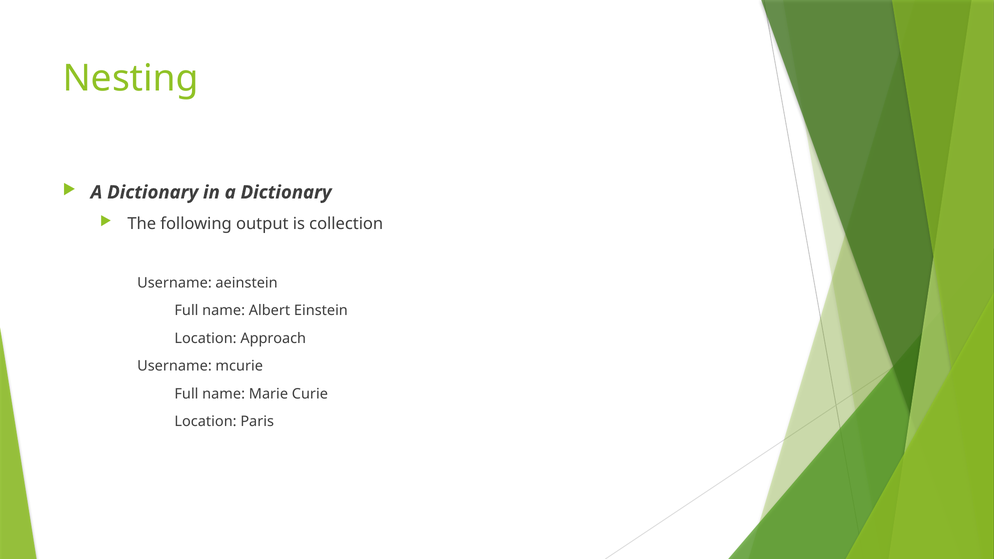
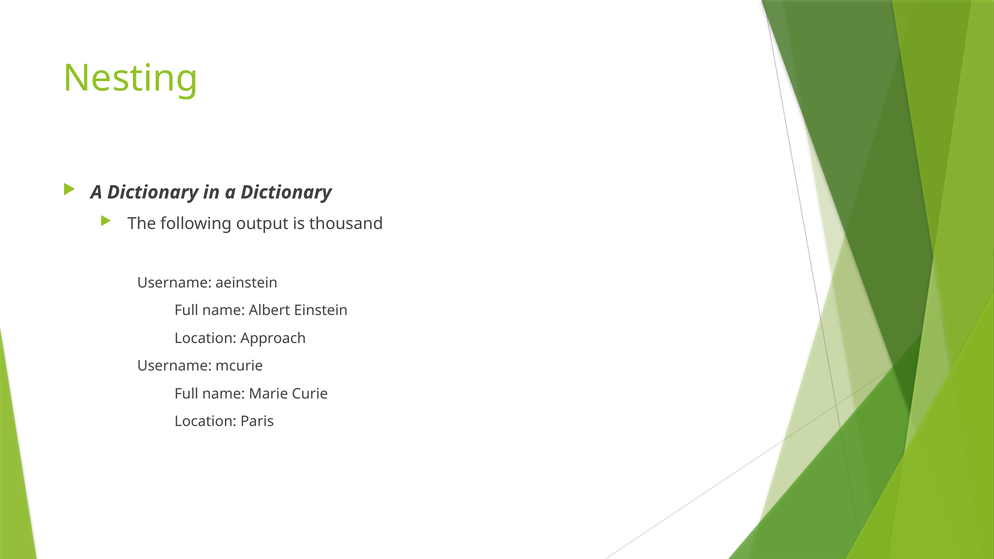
collection: collection -> thousand
